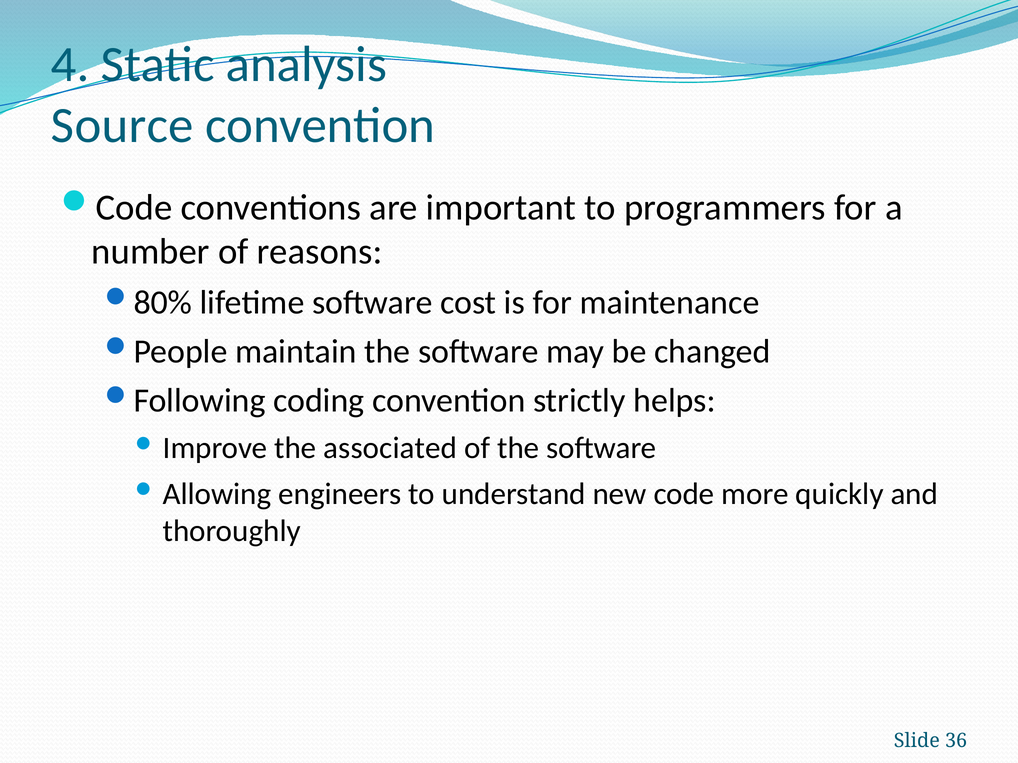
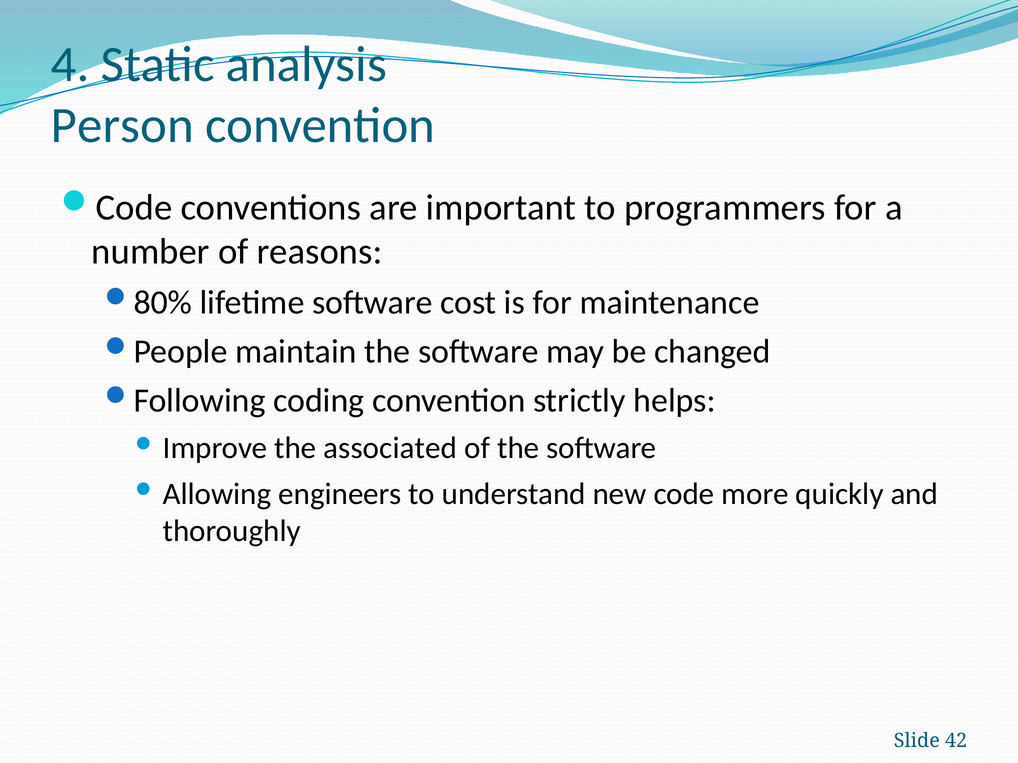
Source: Source -> Person
36: 36 -> 42
